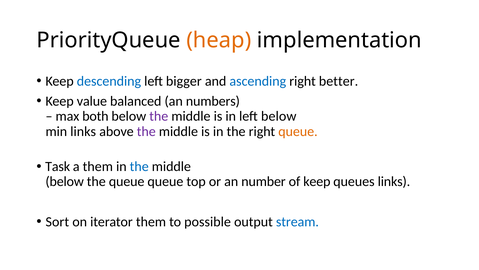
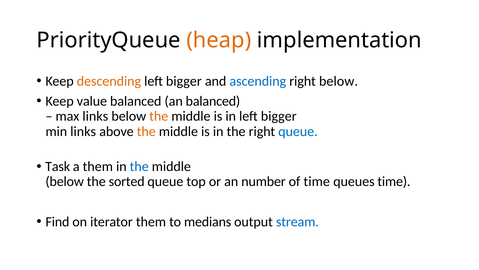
descending colour: blue -> orange
right better: better -> below
an numbers: numbers -> balanced
max both: both -> links
the at (159, 116) colour: purple -> orange
in left below: below -> bigger
the at (146, 131) colour: purple -> orange
queue at (298, 131) colour: orange -> blue
the queue: queue -> sorted
of keep: keep -> time
queues links: links -> time
Sort: Sort -> Find
possible: possible -> medians
